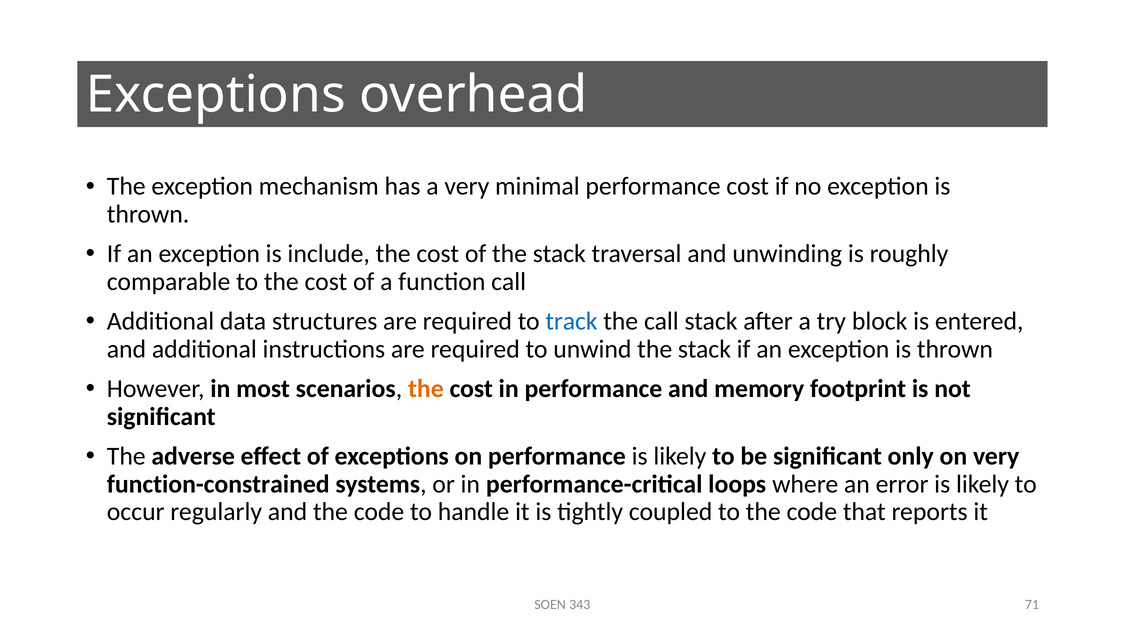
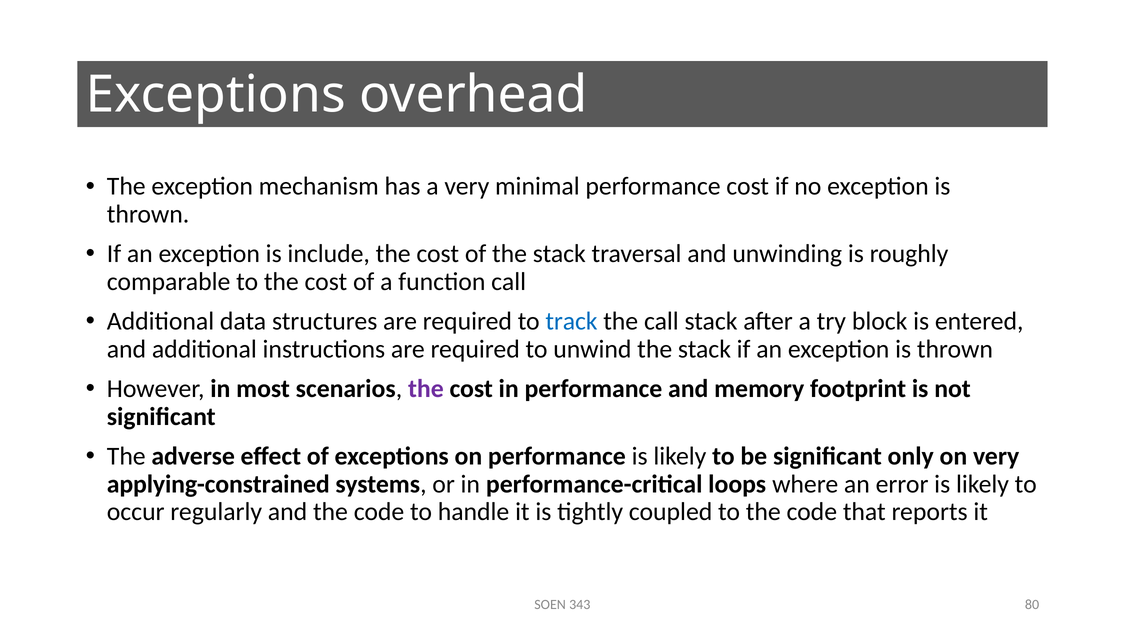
the at (426, 389) colour: orange -> purple
function-constrained: function-constrained -> applying-constrained
71: 71 -> 80
